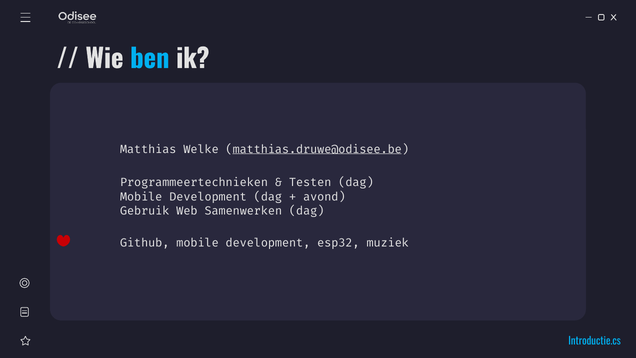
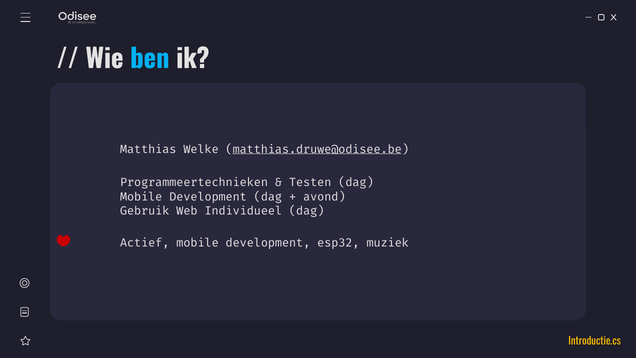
Samenwerken: Samenwerken -> Individueel
Github: Github -> Actief
Introductie.cs colour: light blue -> yellow
